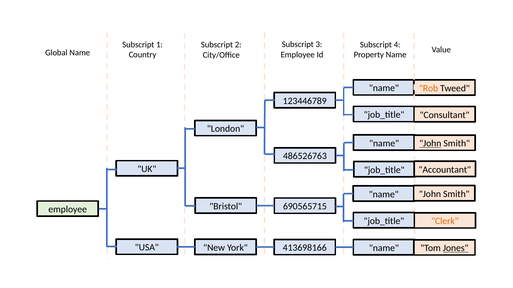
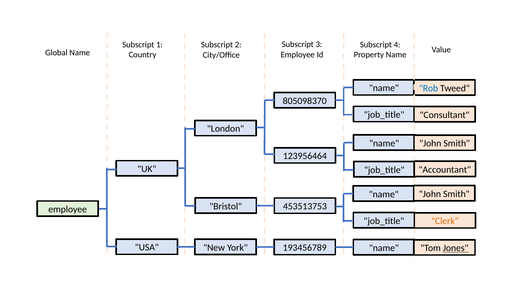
Rob colour: orange -> blue
123446789: 123446789 -> 805098370
John at (430, 144) underline: present -> none
486526763: 486526763 -> 123956464
690565715: 690565715 -> 453513753
413698166: 413698166 -> 193456789
